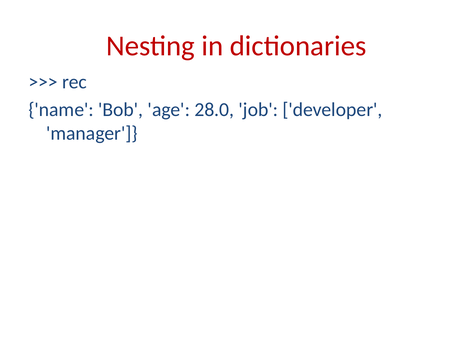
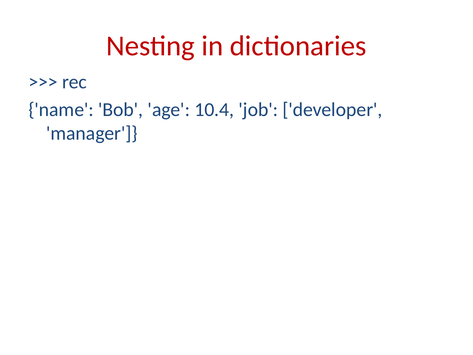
28.0: 28.0 -> 10.4
